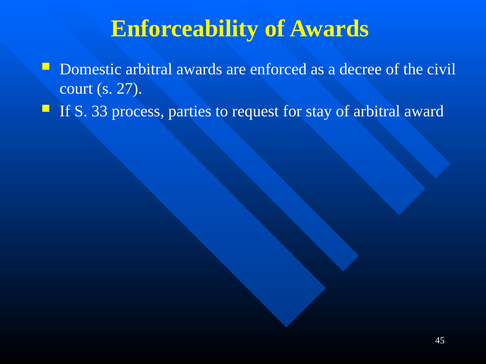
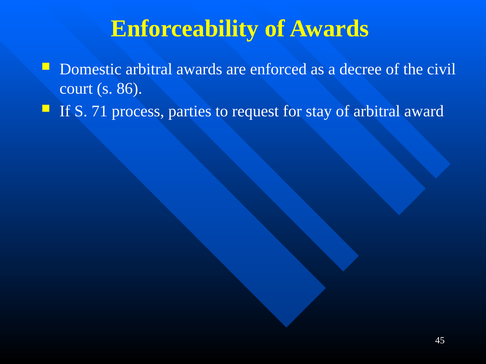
27: 27 -> 86
33: 33 -> 71
